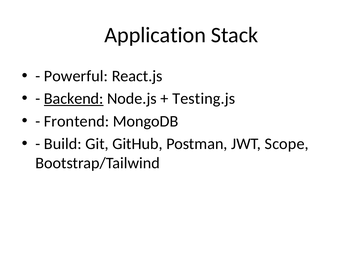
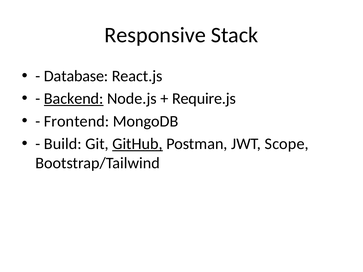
Application: Application -> Responsive
Powerful: Powerful -> Database
Testing.js: Testing.js -> Require.js
GitHub underline: none -> present
